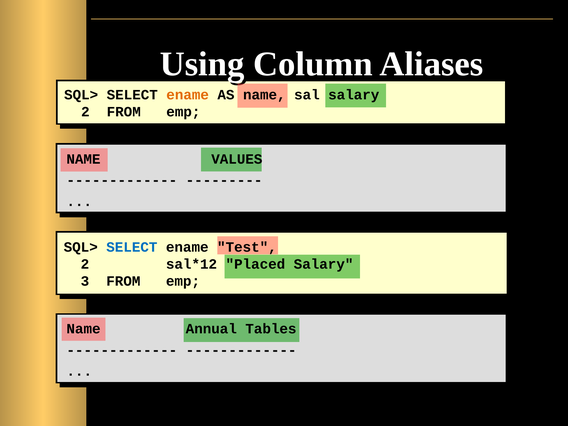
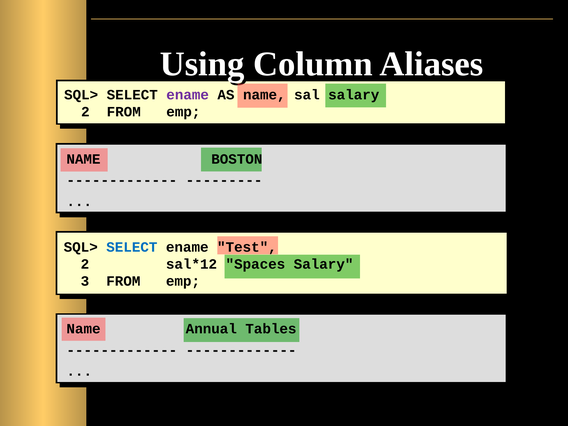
ename at (188, 95) colour: orange -> purple
VALUES: VALUES -> BOSTON
Placed: Placed -> Spaces
